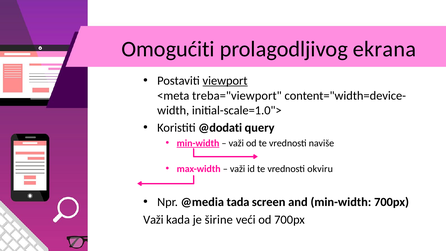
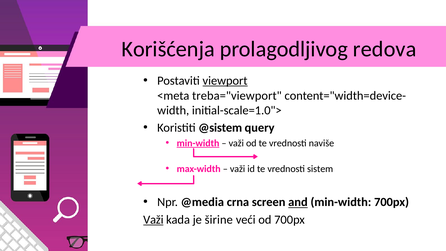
Omogućiti: Omogućiti -> Korišćenja
ekrana: ekrana -> redova
@dodati: @dodati -> @sistem
okviru: okviru -> sistem
tada: tada -> crna
and underline: none -> present
Važi at (153, 220) underline: none -> present
